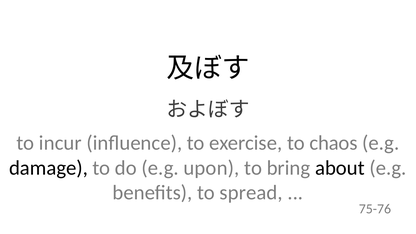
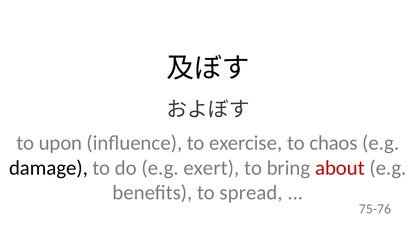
incur: incur -> upon
upon: upon -> exert
about colour: black -> red
